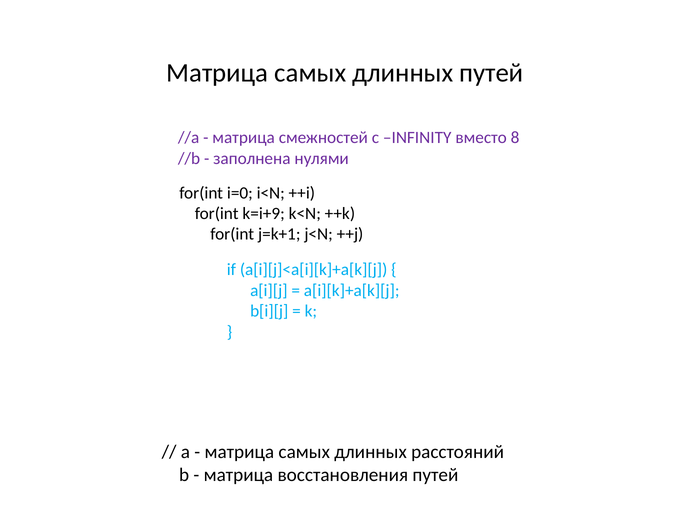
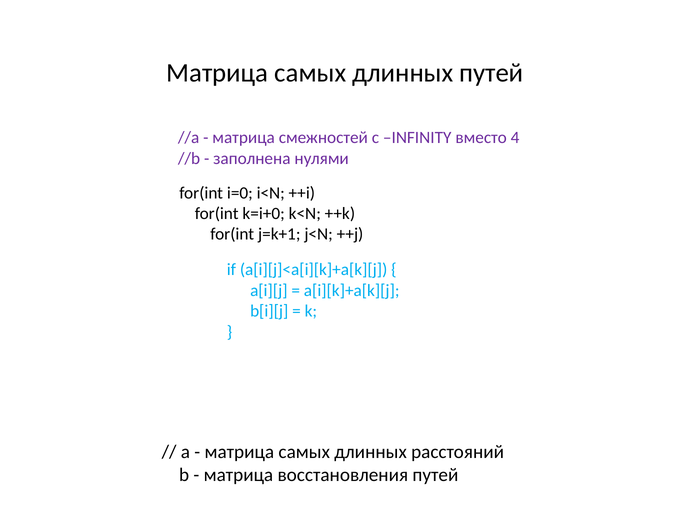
8: 8 -> 4
k=i+9: k=i+9 -> k=i+0
